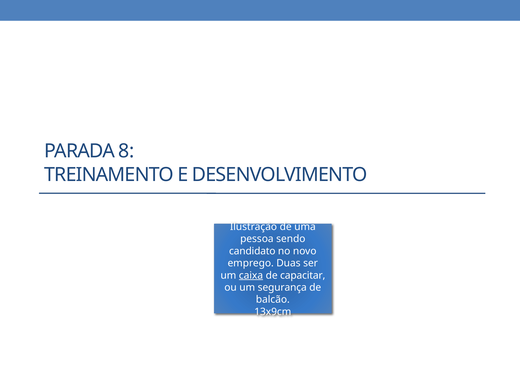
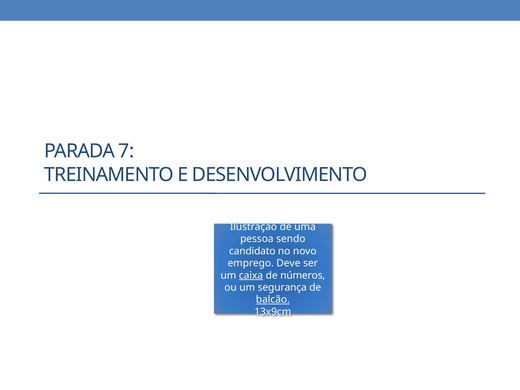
8: 8 -> 7
Duas: Duas -> Deve
capacitar: capacitar -> números
balcão underline: none -> present
